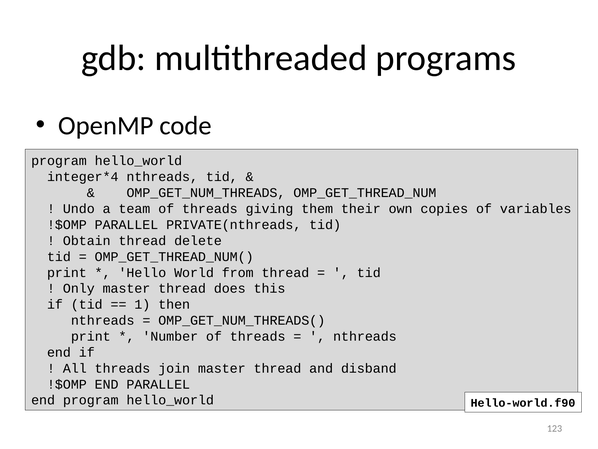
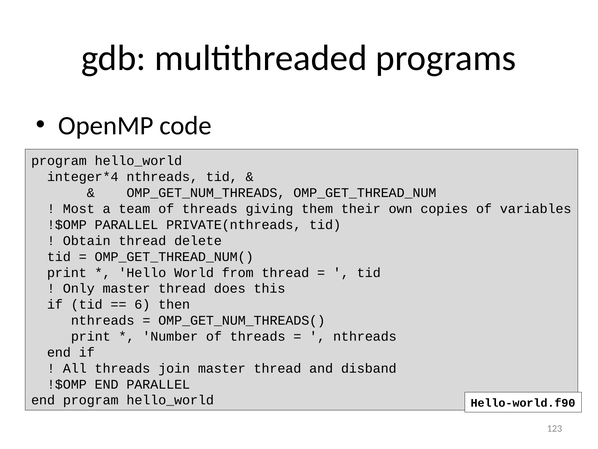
Undo: Undo -> Most
1: 1 -> 6
